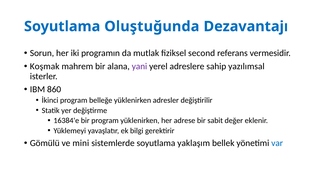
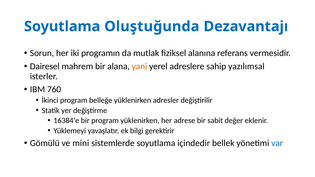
second: second -> alanına
Koşmak: Koşmak -> Dairesel
yani colour: purple -> orange
860: 860 -> 760
yaklaşım: yaklaşım -> içindedir
